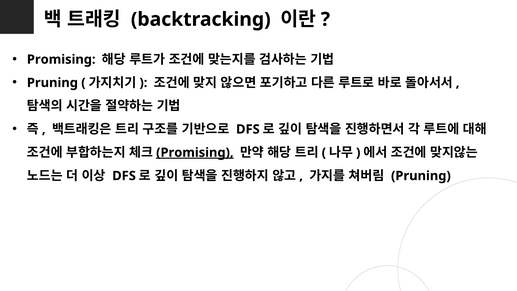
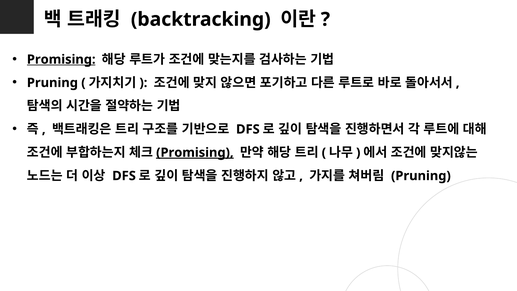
Promising at (61, 59) underline: none -> present
